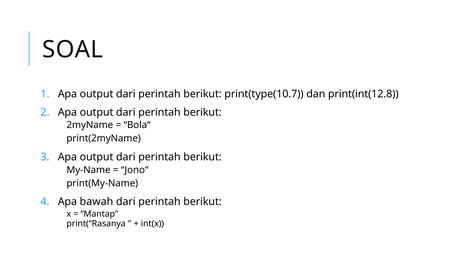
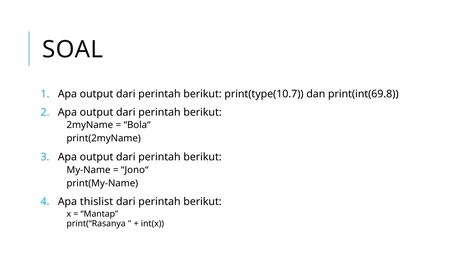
print(int(12.8: print(int(12.8 -> print(int(69.8
bawah: bawah -> thislist
